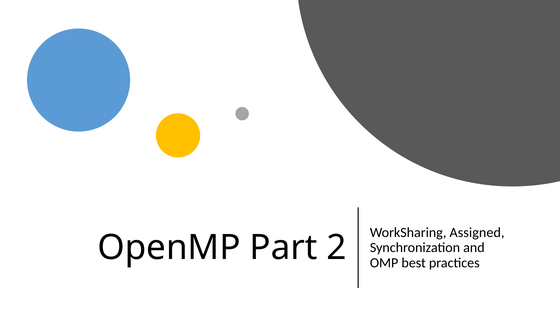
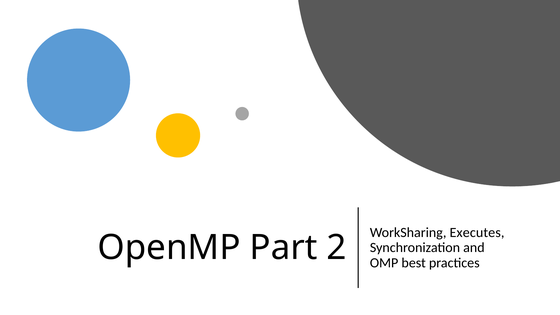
Assigned: Assigned -> Executes
